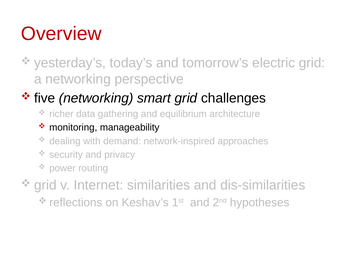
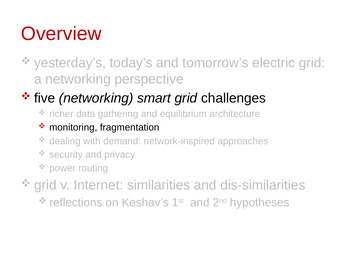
manageability: manageability -> fragmentation
